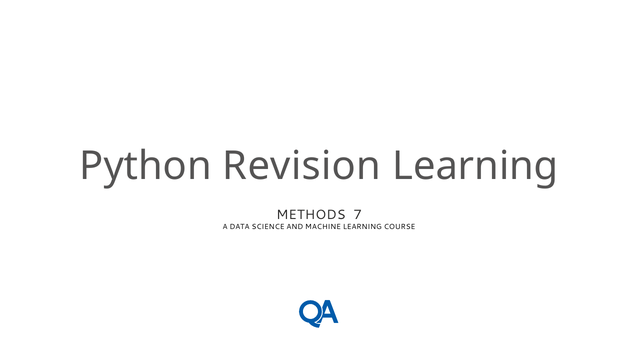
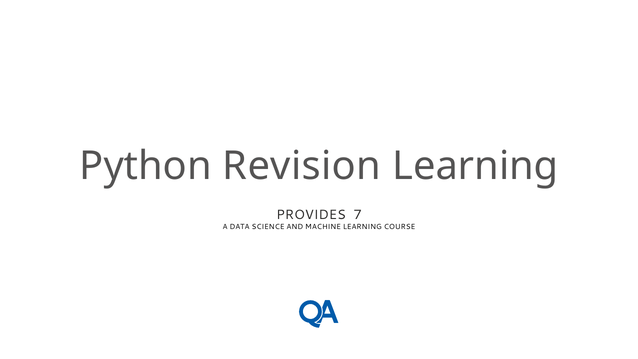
METHODS: METHODS -> PROVIDES
